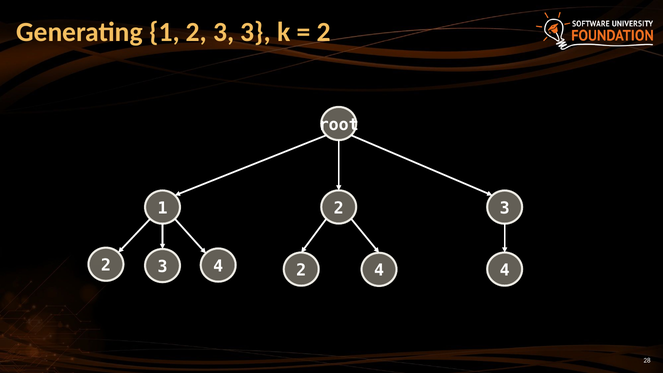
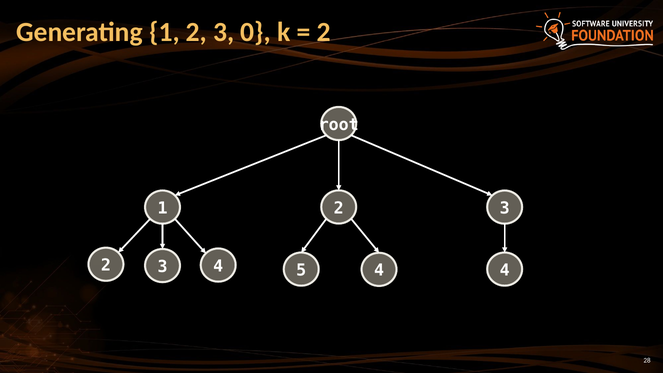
3 3: 3 -> 0
4 2: 2 -> 5
